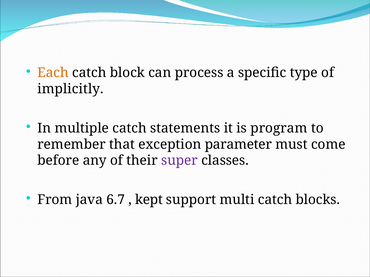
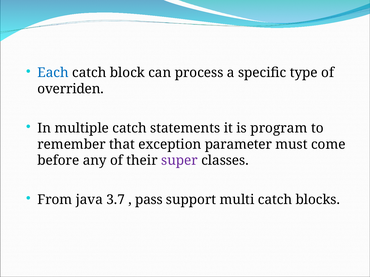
Each colour: orange -> blue
implicitly: implicitly -> overriden
6.7: 6.7 -> 3.7
kept: kept -> pass
